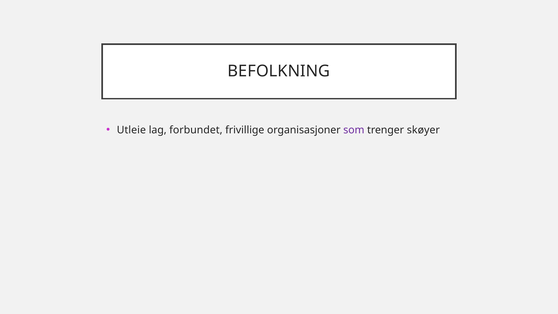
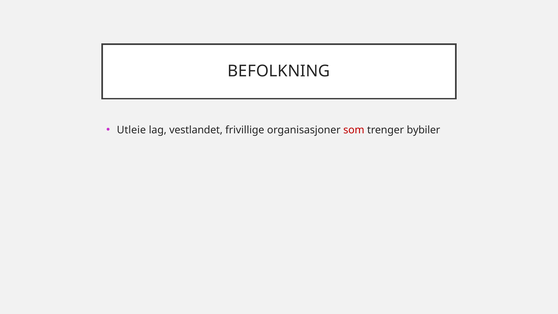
forbundet: forbundet -> vestlandet
som colour: purple -> red
skøyer: skøyer -> bybiler
